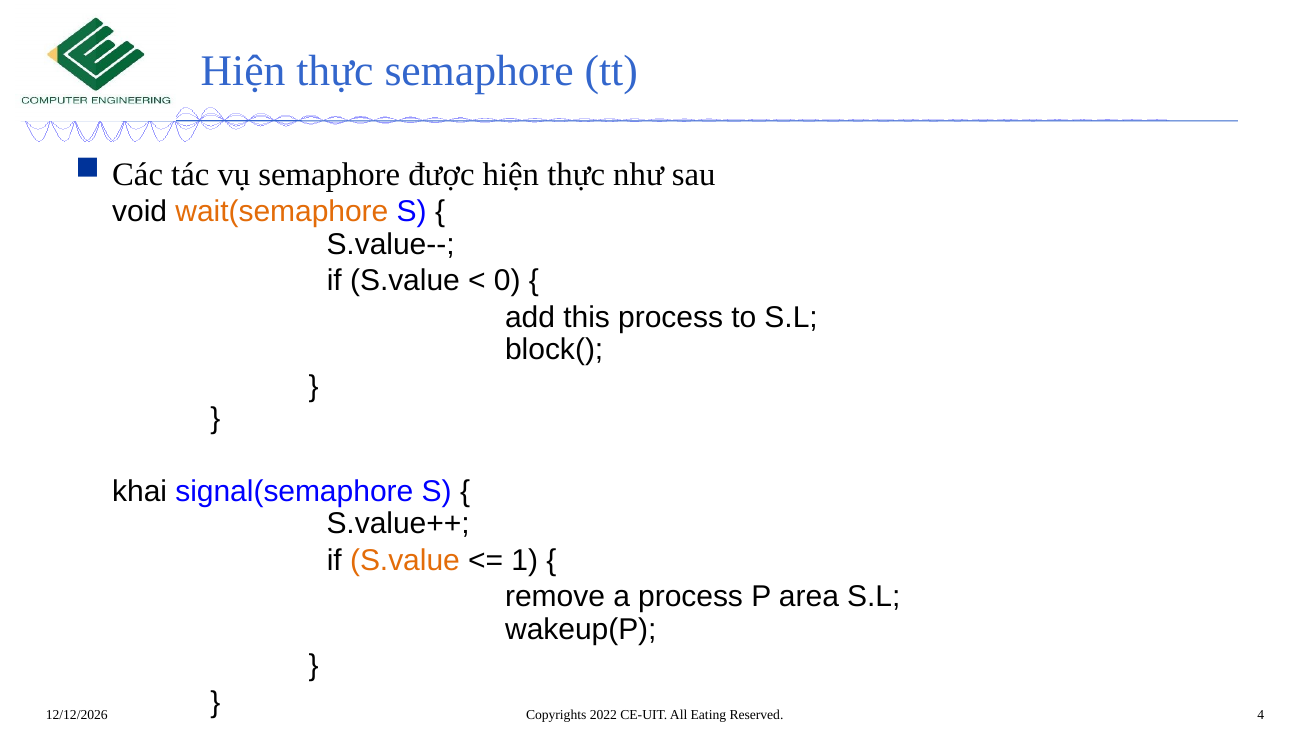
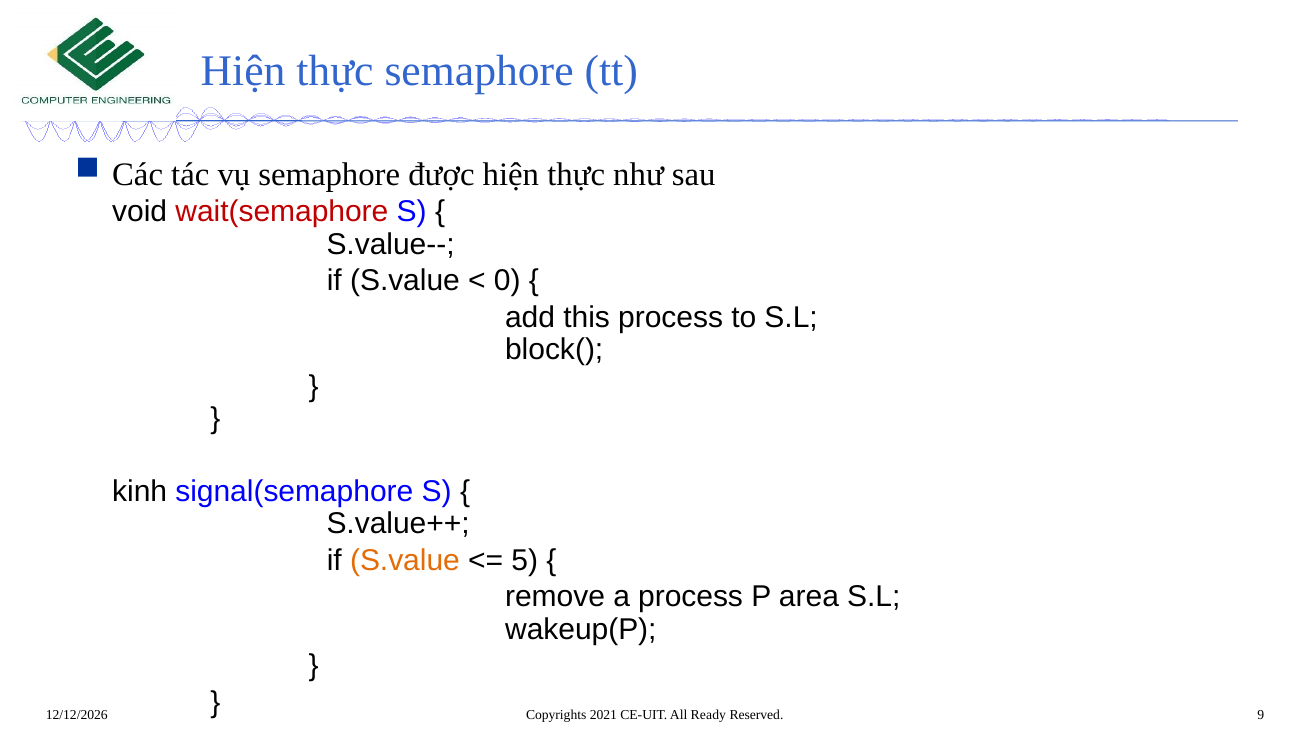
wait(semaphore colour: orange -> red
khai: khai -> kinh
1: 1 -> 5
2022: 2022 -> 2021
Eating: Eating -> Ready
4: 4 -> 9
